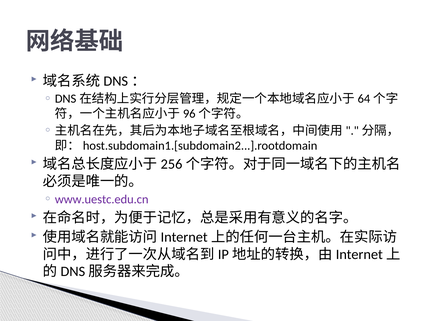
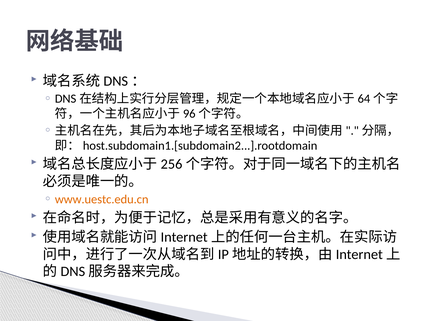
www.uestc.edu.cn colour: purple -> orange
